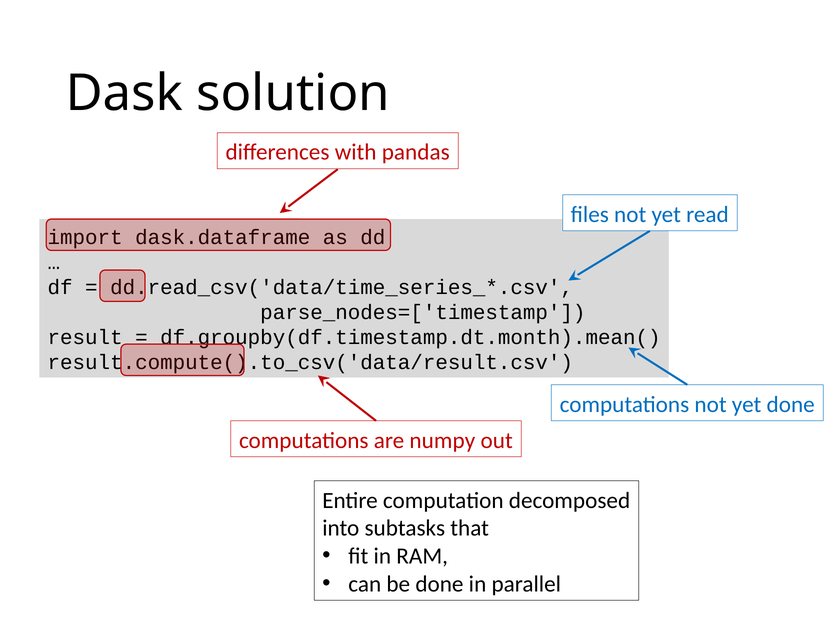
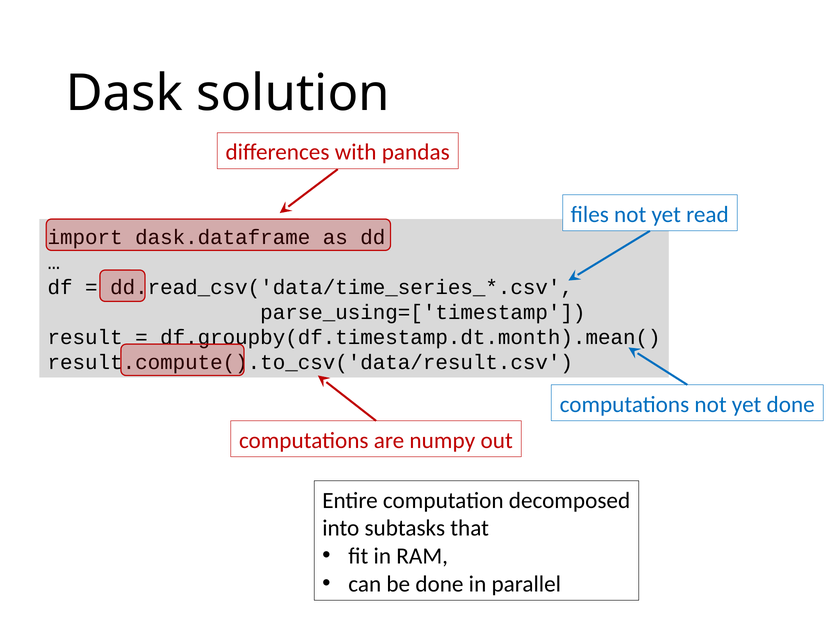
parse_nodes=['timestamp: parse_nodes=['timestamp -> parse_using=['timestamp
